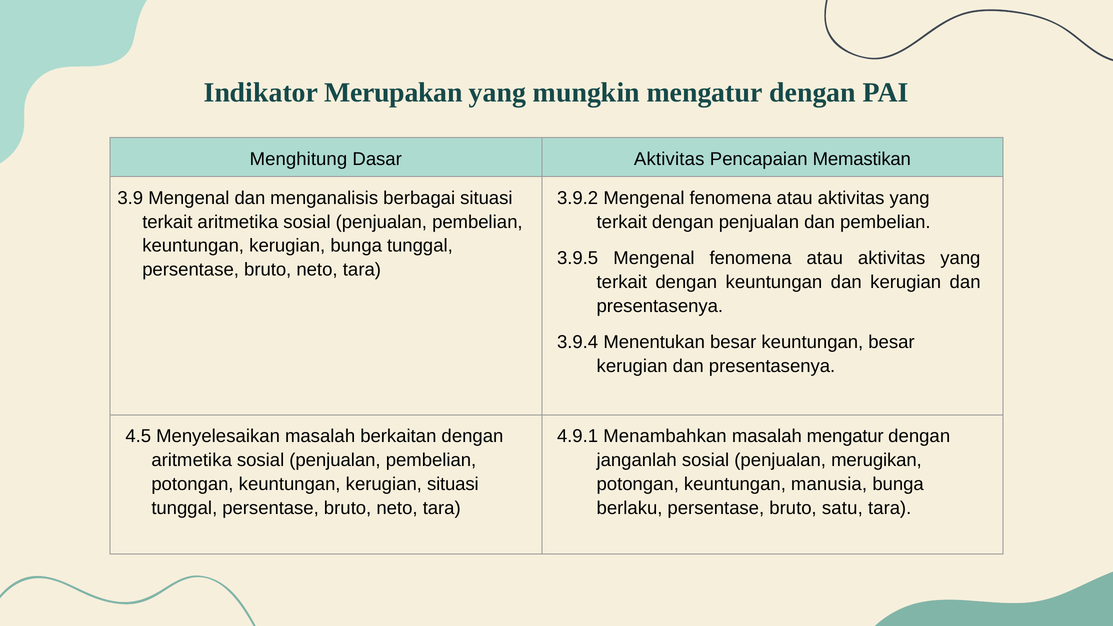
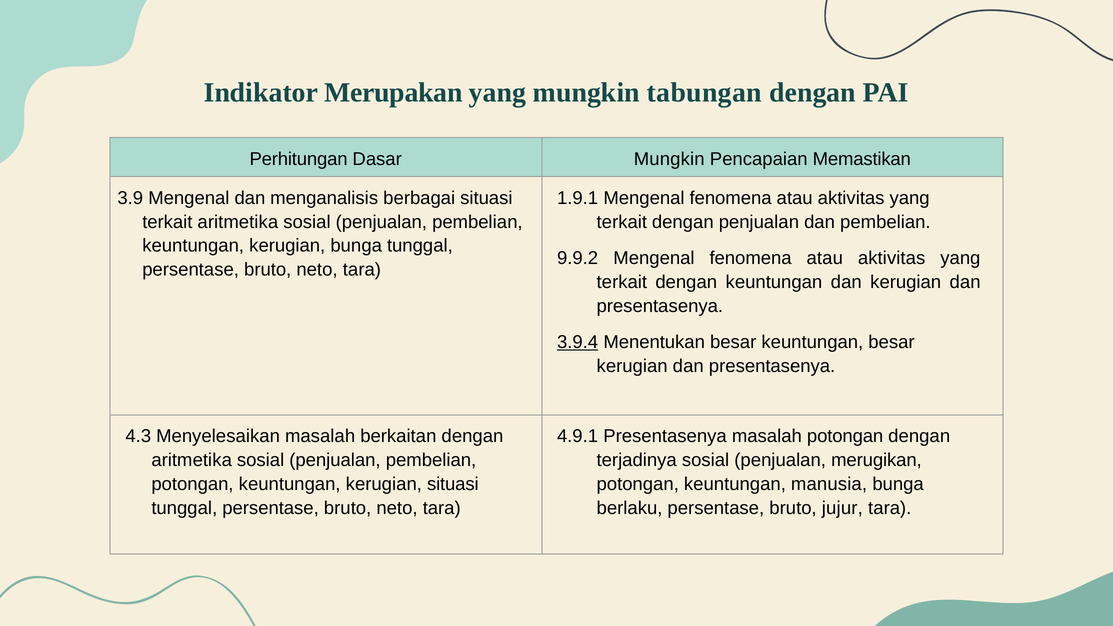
mungkin mengatur: mengatur -> tabungan
Menghitung: Menghitung -> Perhitungan
Dasar Aktivitas: Aktivitas -> Mungkin
3.9.2: 3.9.2 -> 1.9.1
3.9.5: 3.9.5 -> 9.9.2
3.9.4 underline: none -> present
4.5: 4.5 -> 4.3
4.9.1 Menambahkan: Menambahkan -> Presentasenya
masalah mengatur: mengatur -> potongan
janganlah: janganlah -> terjadinya
satu: satu -> jujur
